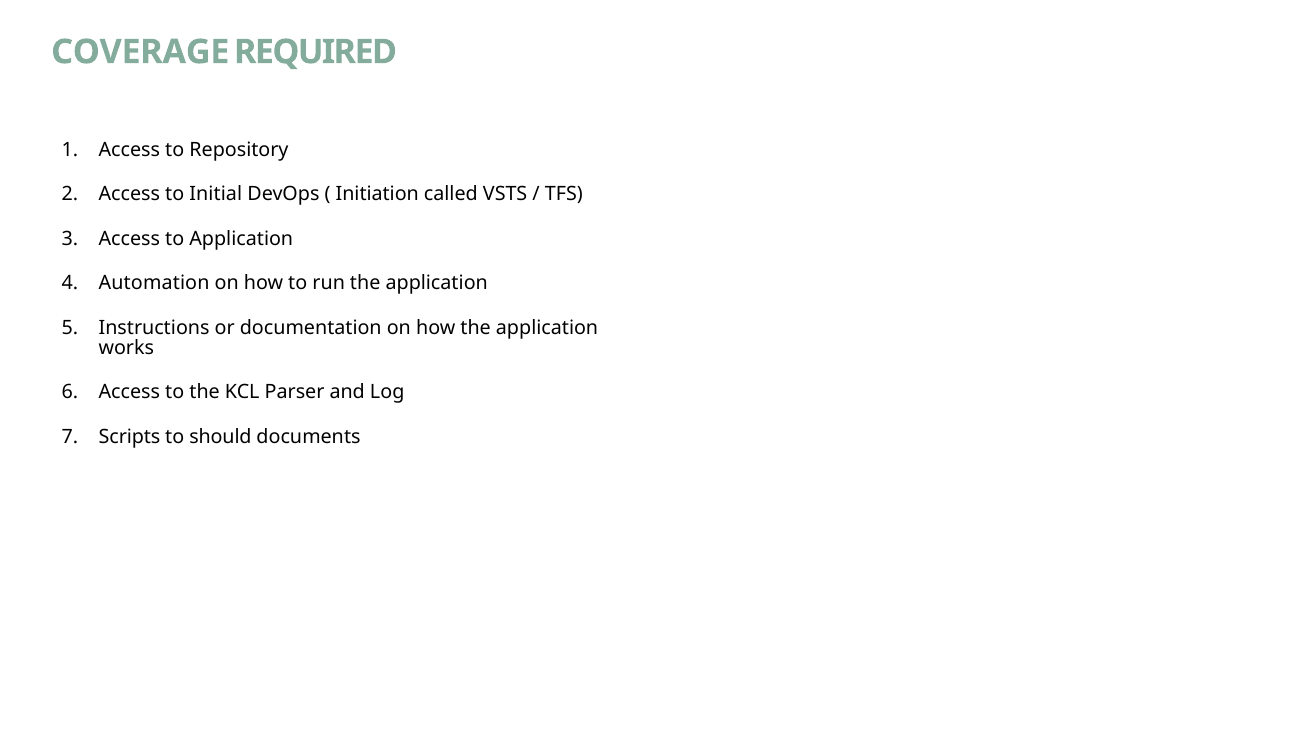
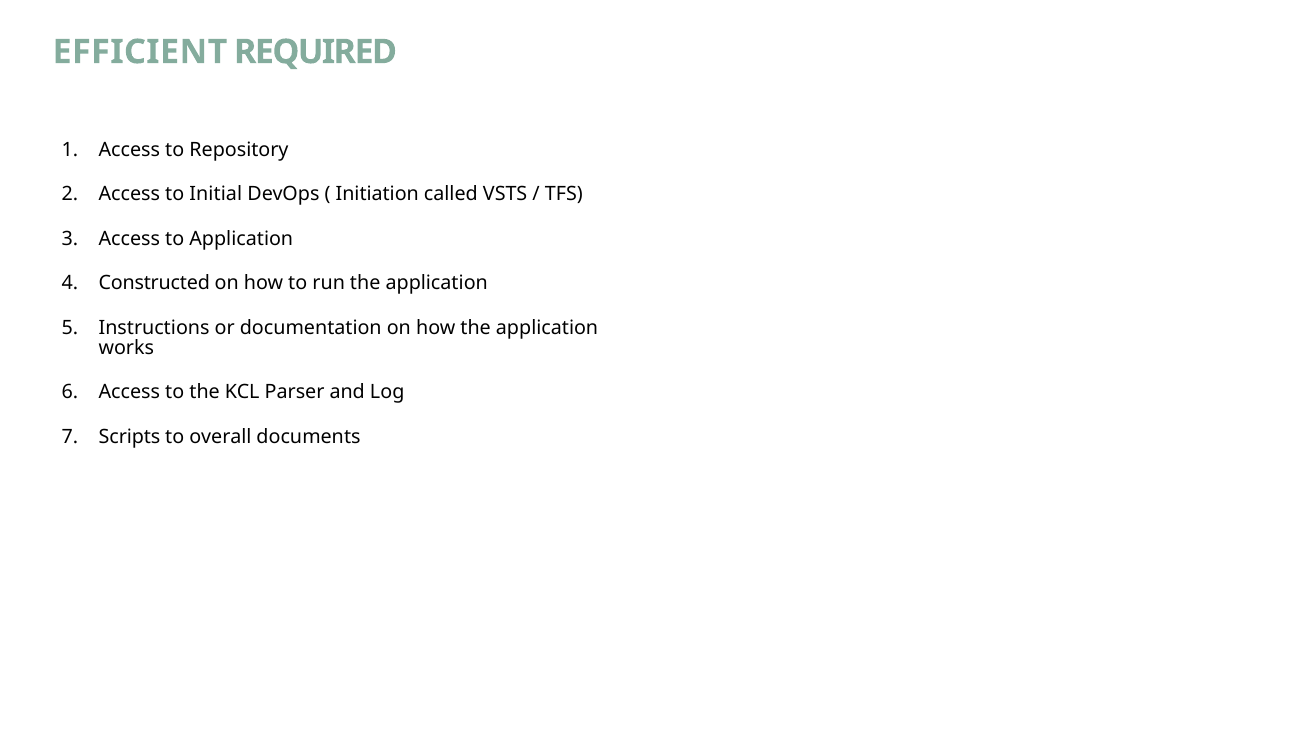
COVERAGE: COVERAGE -> EFFICIENT
Automation: Automation -> Constructed
should: should -> overall
